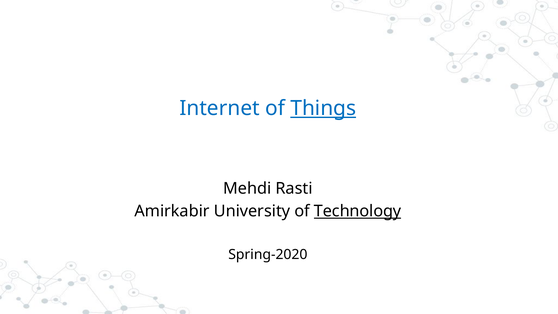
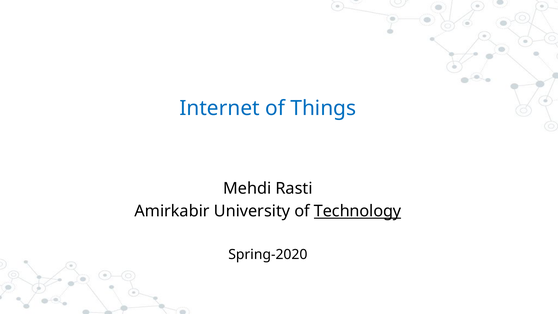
Things underline: present -> none
